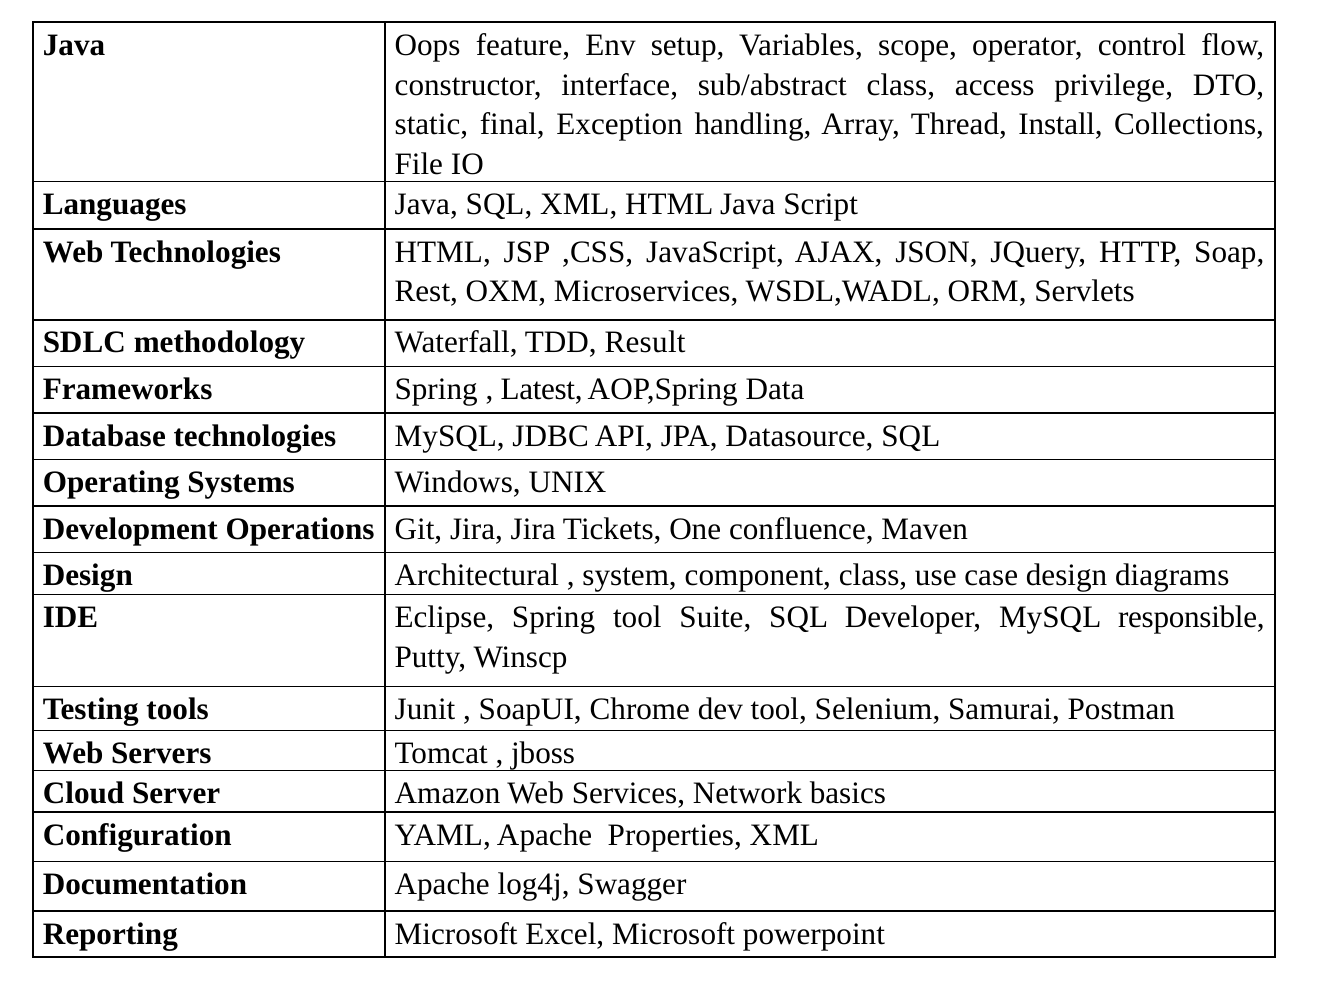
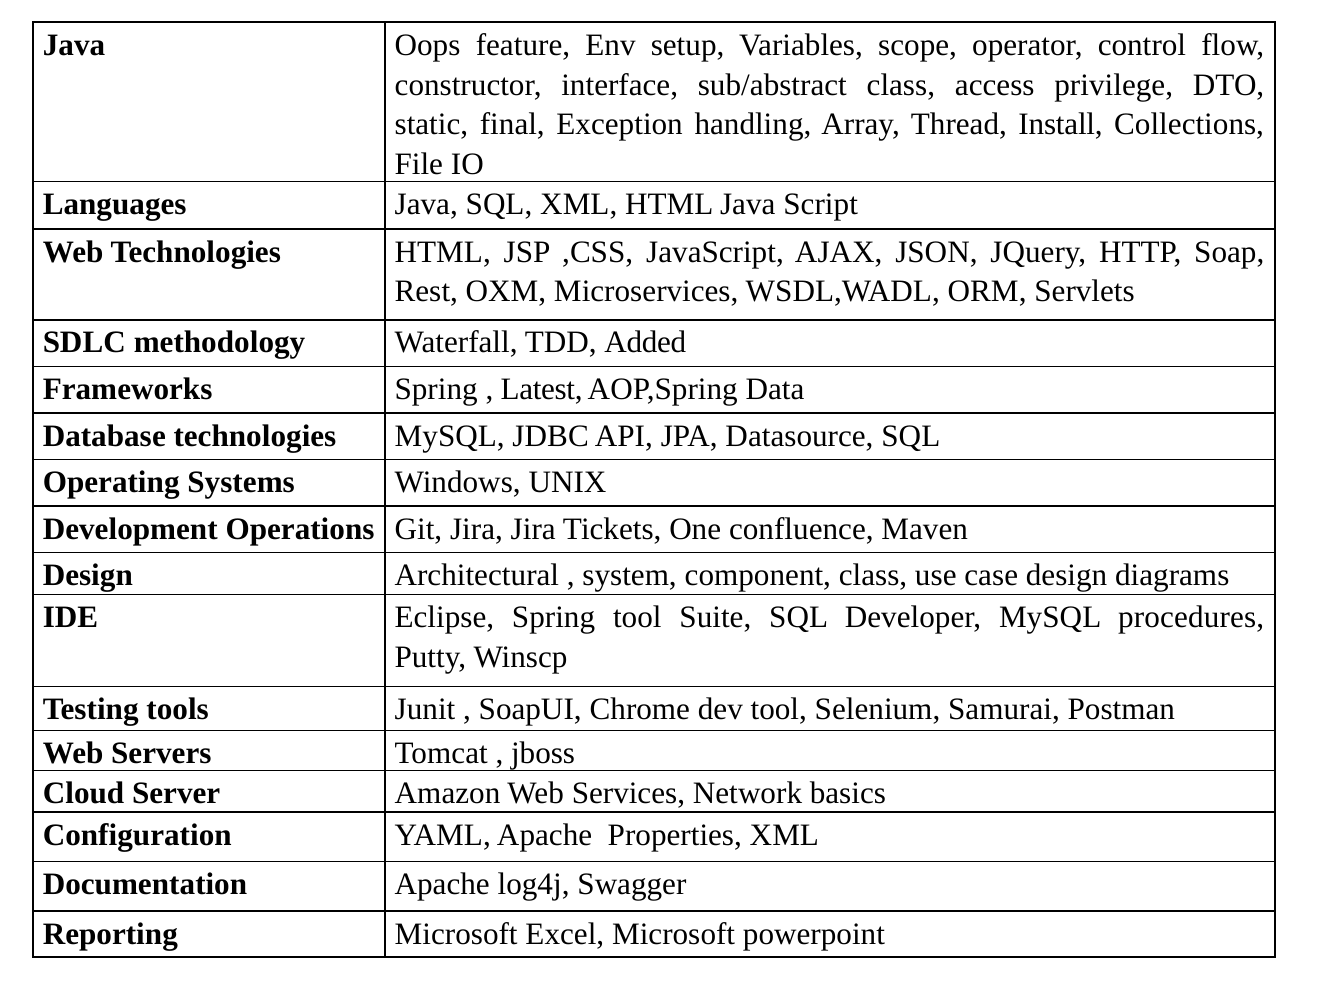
Result: Result -> Added
responsible: responsible -> procedures
